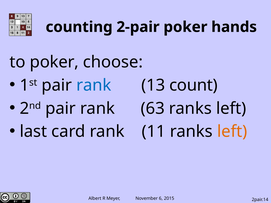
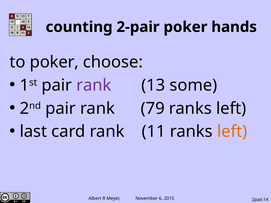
rank at (94, 85) colour: blue -> purple
count: count -> some
63: 63 -> 79
